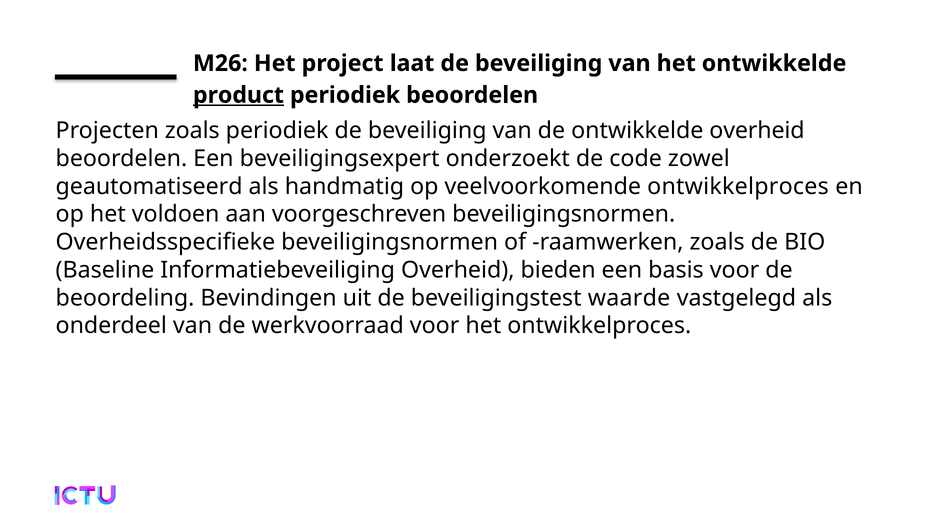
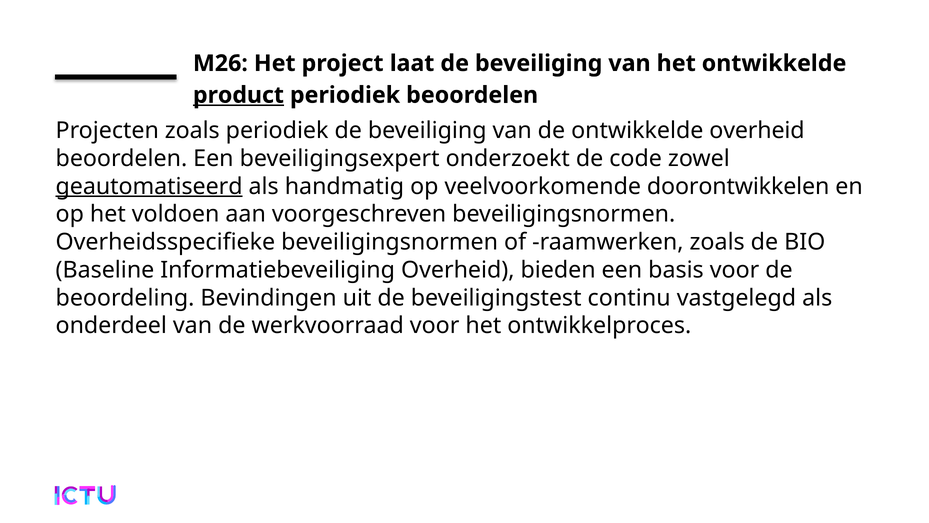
geautomatiseerd underline: none -> present
veelvoorkomende ontwikkelproces: ontwikkelproces -> doorontwikkelen
waarde: waarde -> continu
